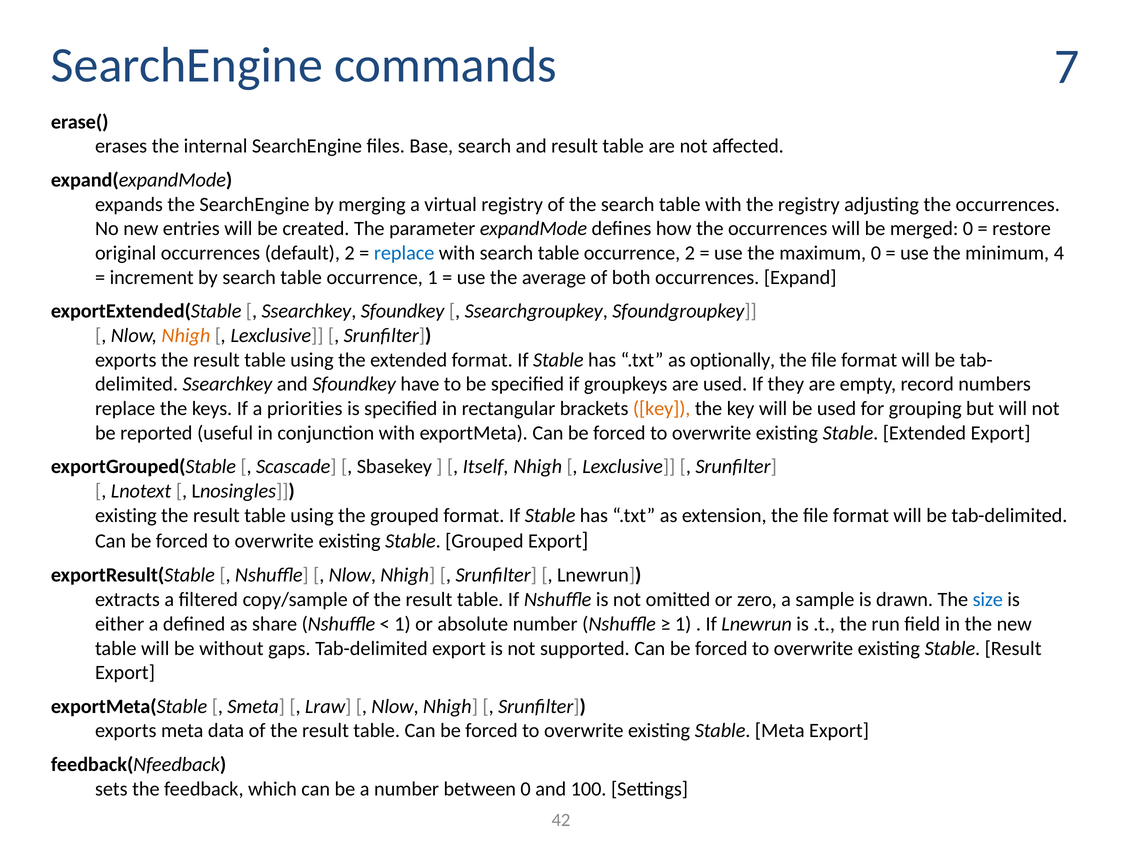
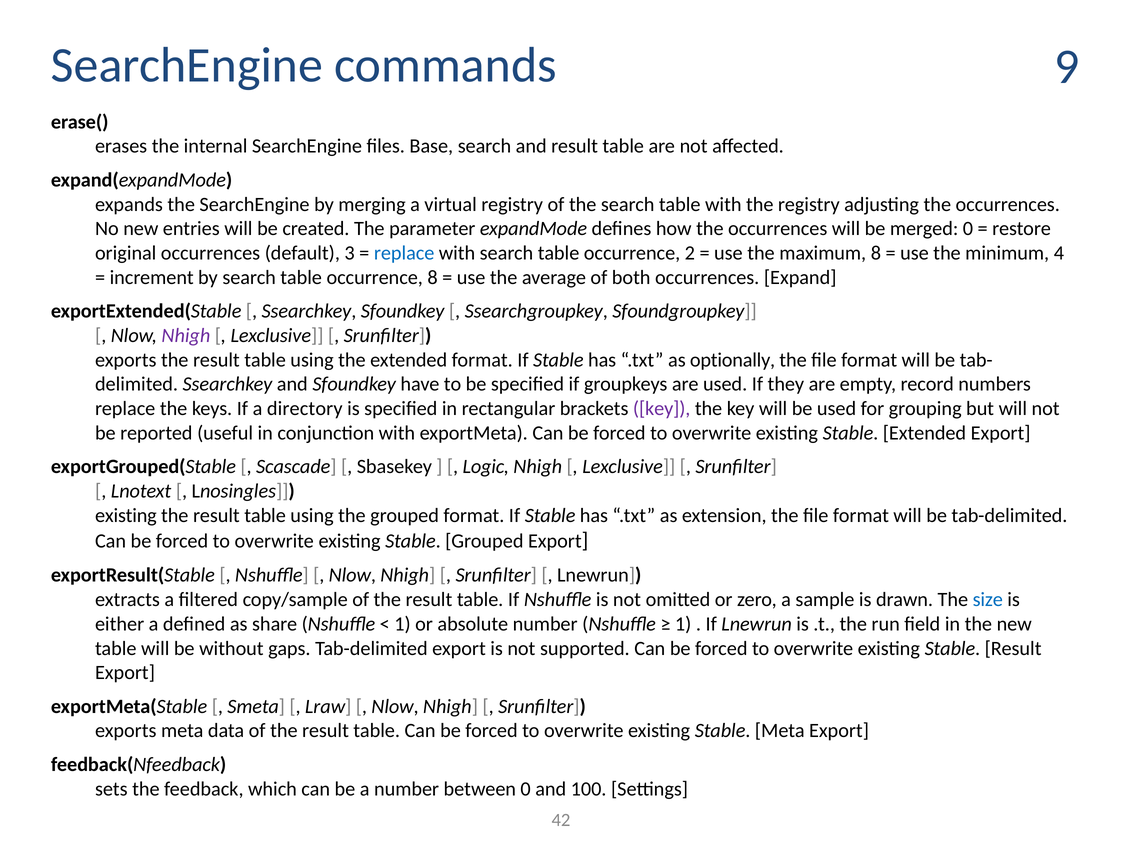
7: 7 -> 9
default 2: 2 -> 3
maximum 0: 0 -> 8
occurrence 1: 1 -> 8
Nhigh at (186, 335) colour: orange -> purple
priorities: priorities -> directory
key at (662, 408) colour: orange -> purple
Itself: Itself -> Logic
